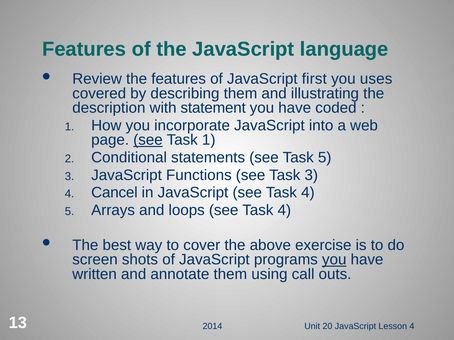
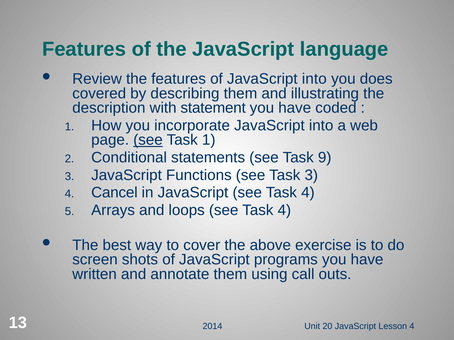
of JavaScript first: first -> into
uses: uses -> does
Task 5: 5 -> 9
you at (334, 260) underline: present -> none
